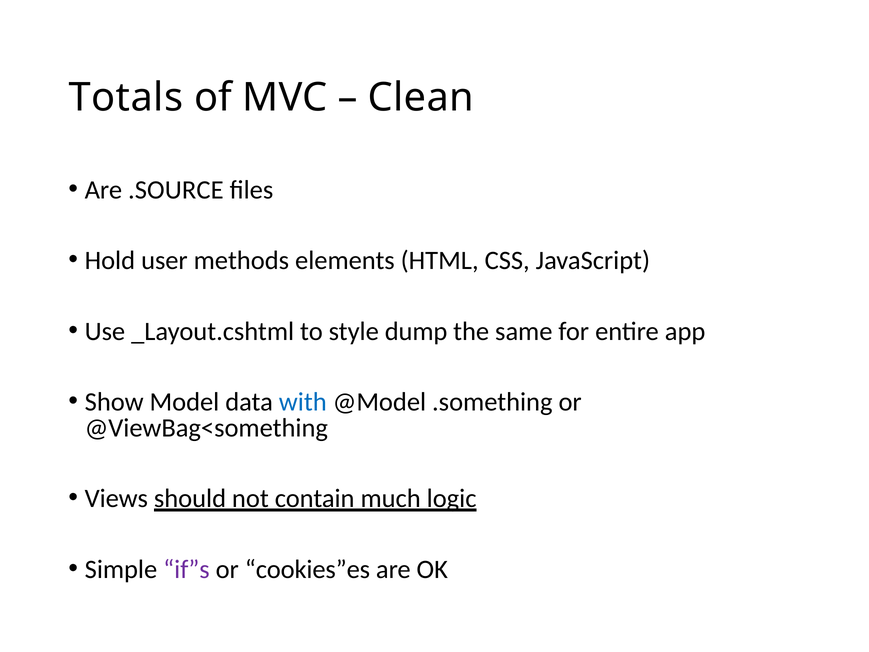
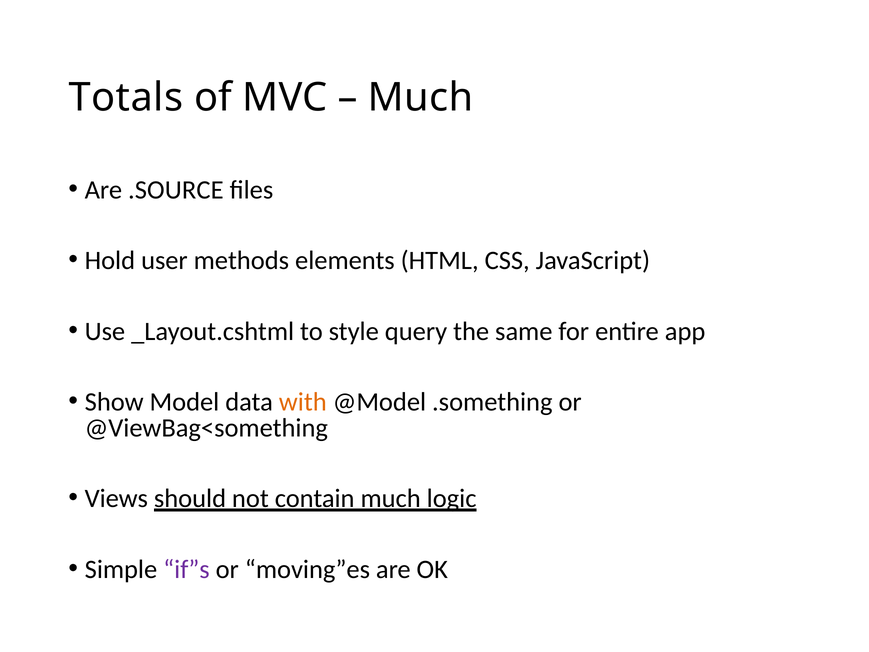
Clean at (421, 97): Clean -> Much
dump: dump -> query
with colour: blue -> orange
cookies”es: cookies”es -> moving”es
